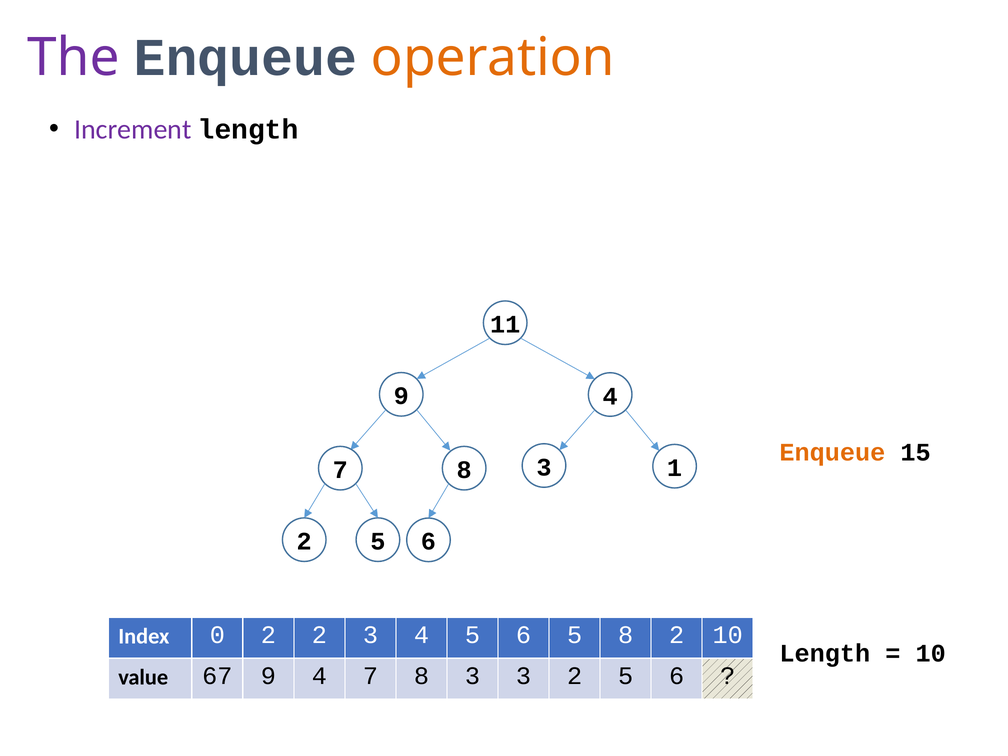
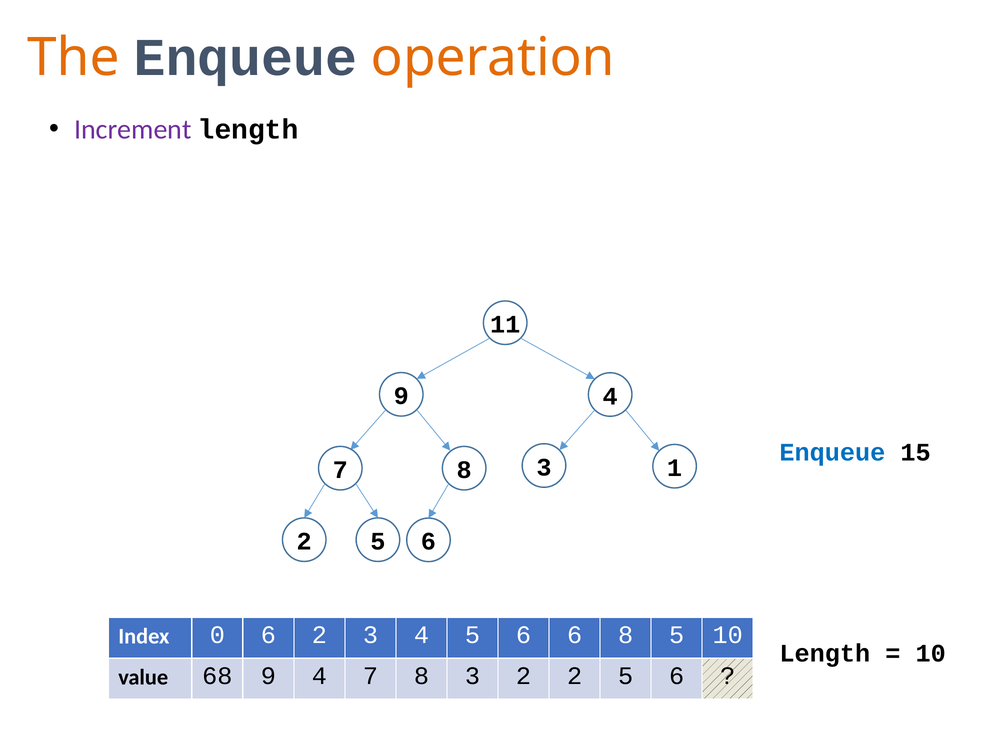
The colour: purple -> orange
Enqueue at (832, 452) colour: orange -> blue
0 2: 2 -> 6
6 5: 5 -> 6
8 2: 2 -> 5
67: 67 -> 68
3 3: 3 -> 2
